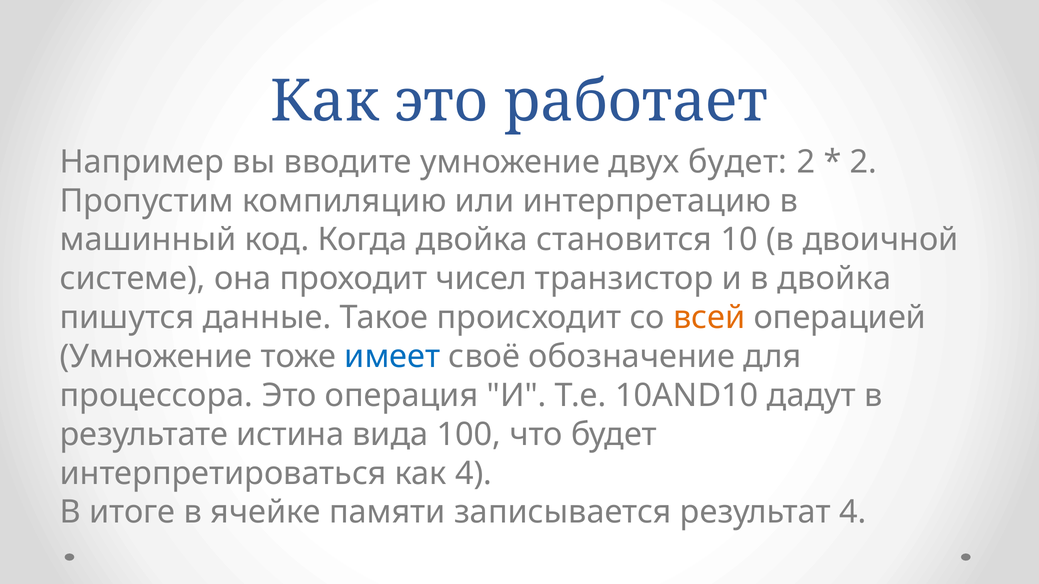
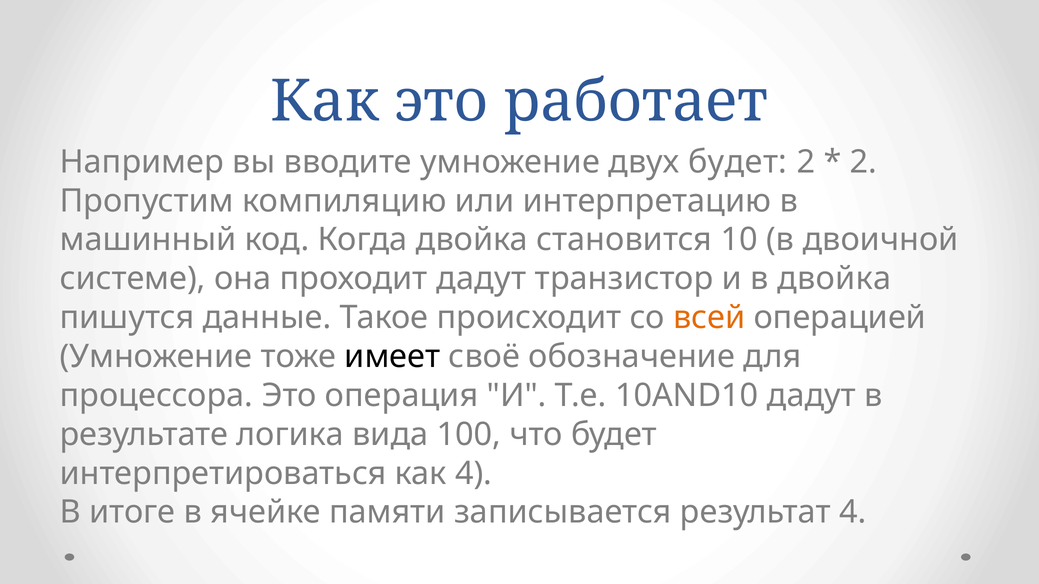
проходит чисел: чисел -> дадут
имеет colour: blue -> black
истина: истина -> логика
